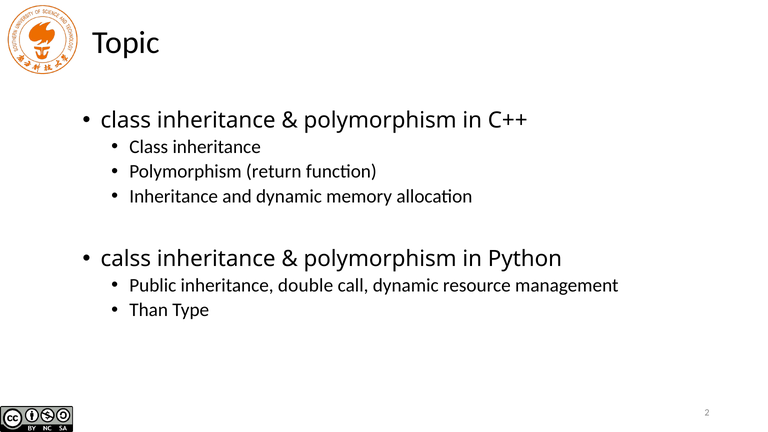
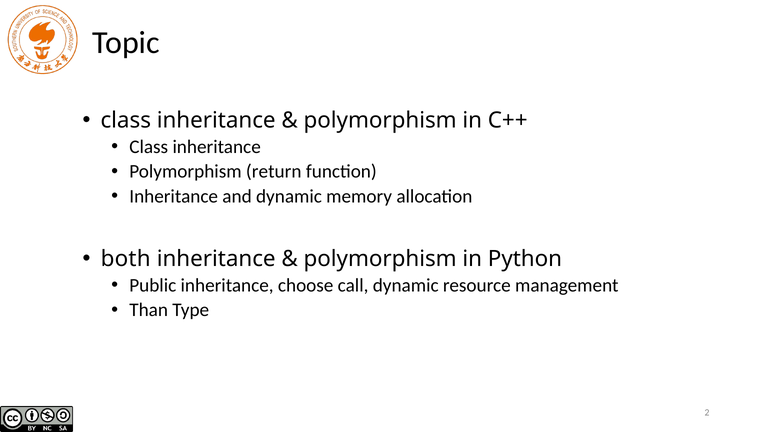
calss: calss -> both
double: double -> choose
